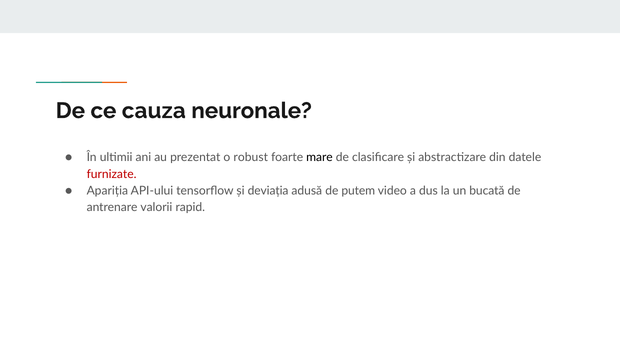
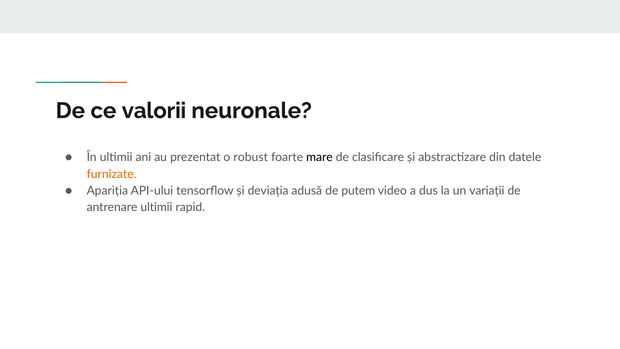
cauza: cauza -> valorii
furnizate colour: red -> orange
bucată: bucată -> variații
antrenare valorii: valorii -> ultimii
